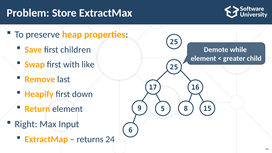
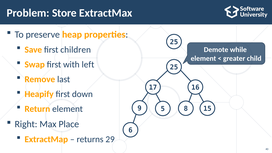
like: like -> left
Input: Input -> Place
24: 24 -> 29
